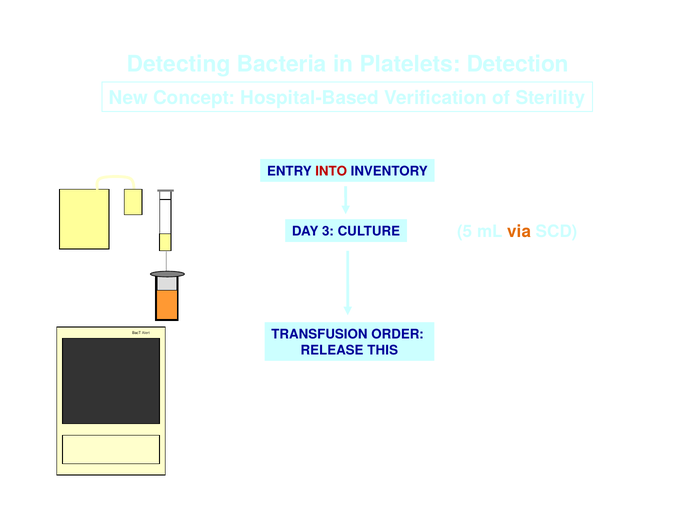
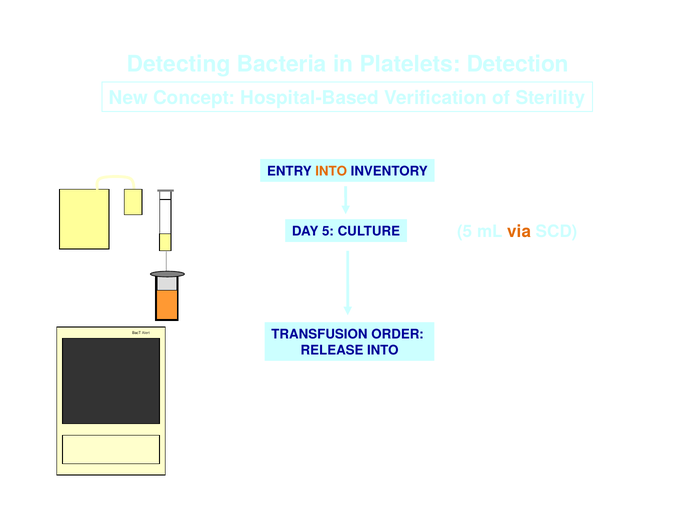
INTO at (331, 171) colour: red -> orange
DAY 3: 3 -> 5
RELEASE THIS: THIS -> INTO
